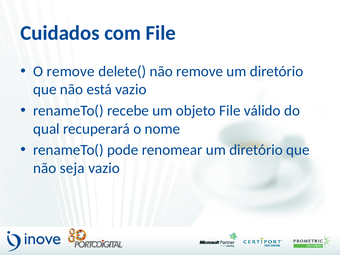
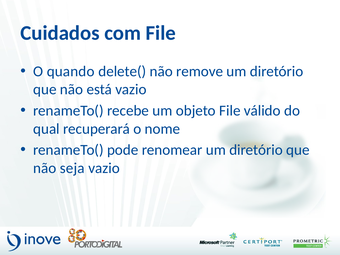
O remove: remove -> quando
